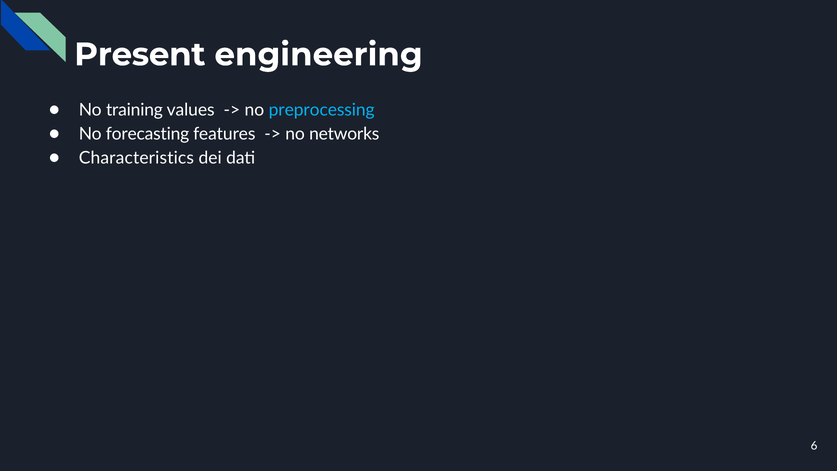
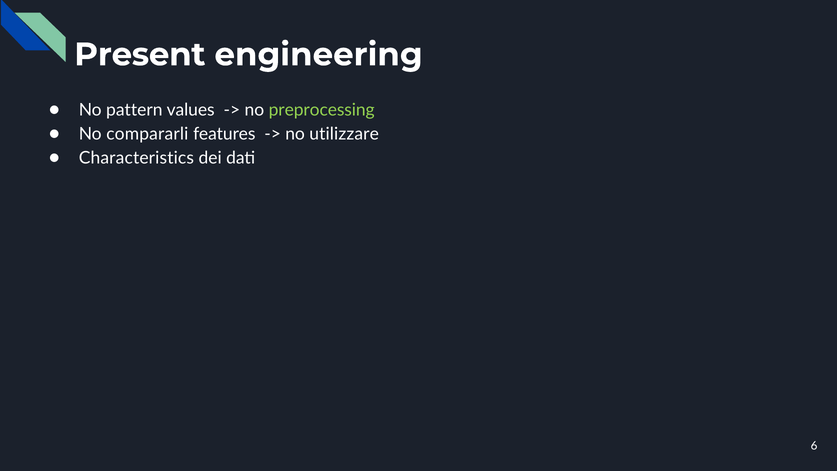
training: training -> pattern
preprocessing colour: light blue -> light green
forecasting: forecasting -> compararli
networks: networks -> utilizzare
